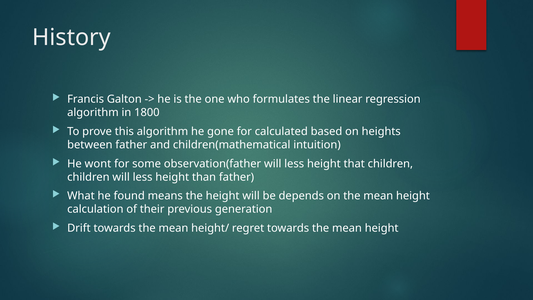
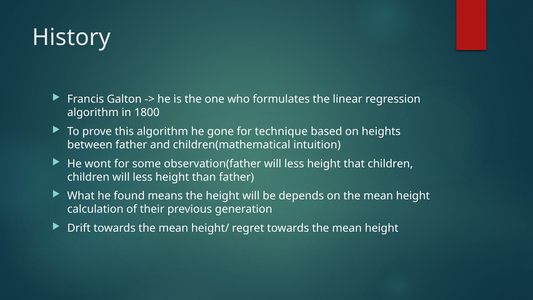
calculated: calculated -> technique
